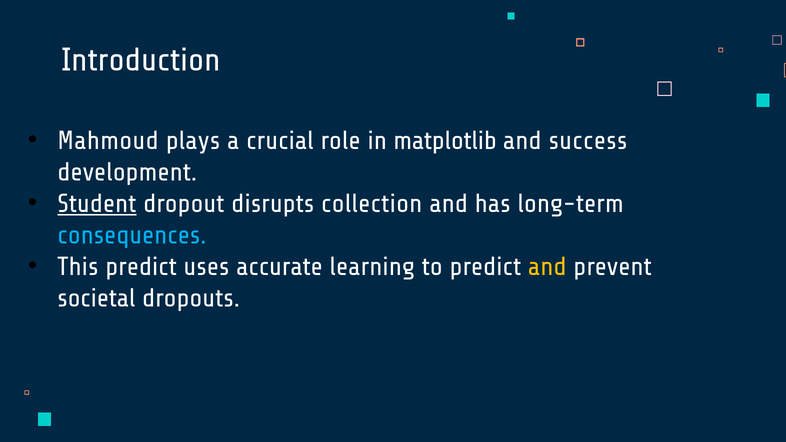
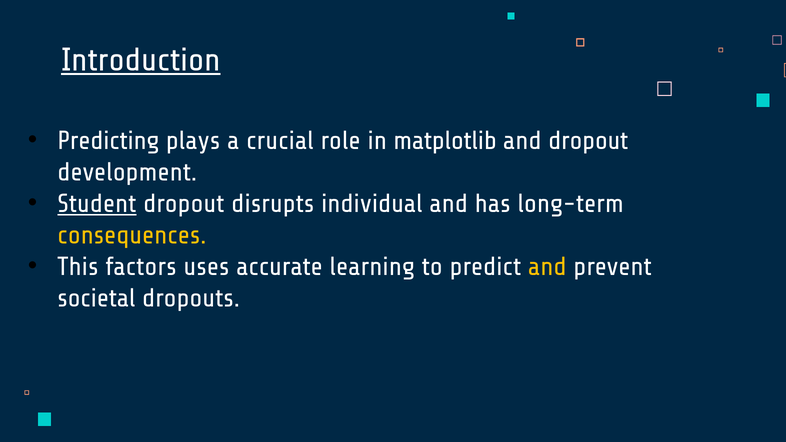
Introduction underline: none -> present
Mahmoud: Mahmoud -> Predicting
and success: success -> dropout
collection: collection -> individual
consequences colour: light blue -> yellow
This predict: predict -> factors
